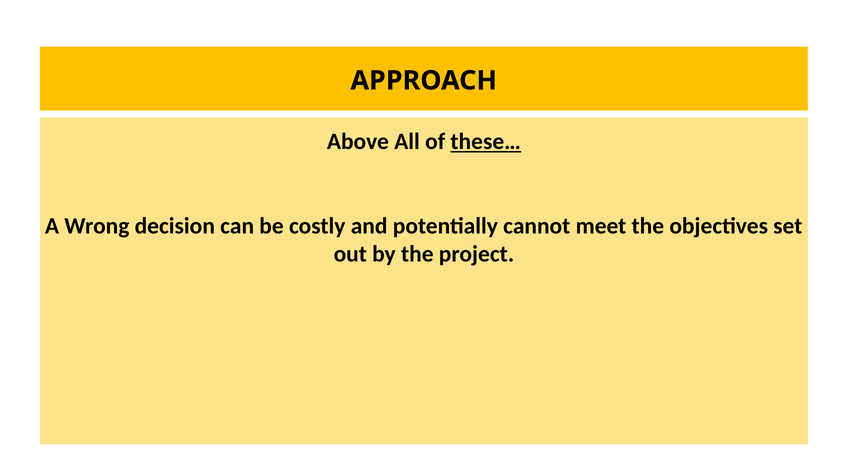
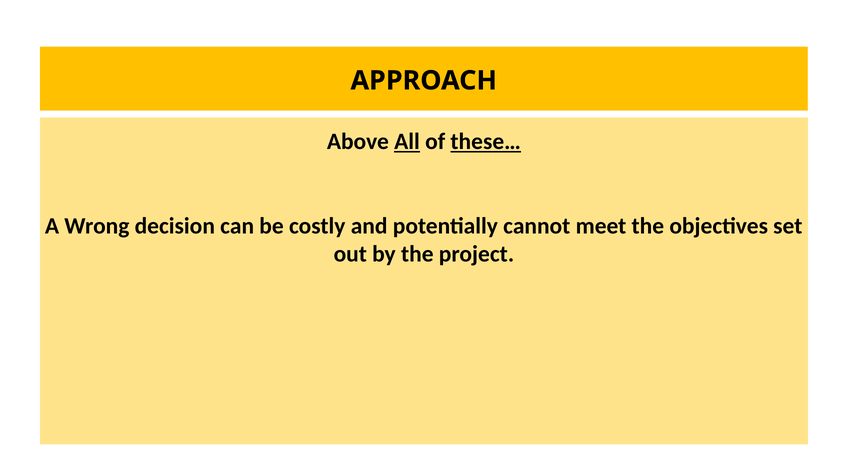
All underline: none -> present
